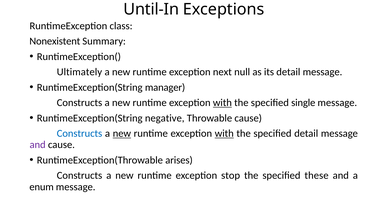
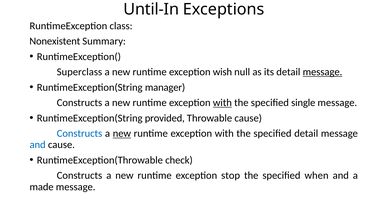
Ultimately: Ultimately -> Superclass
next: next -> wish
message at (323, 72) underline: none -> present
negative: negative -> provided
with at (224, 134) underline: present -> none
and at (38, 145) colour: purple -> blue
arises: arises -> check
these: these -> when
enum: enum -> made
